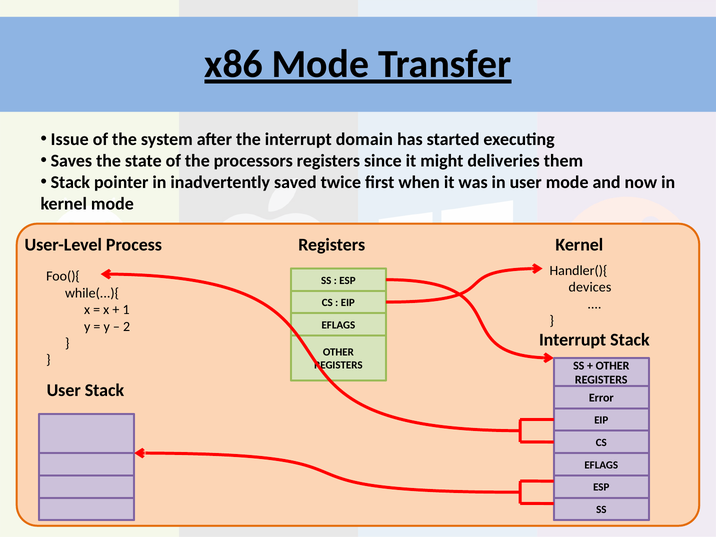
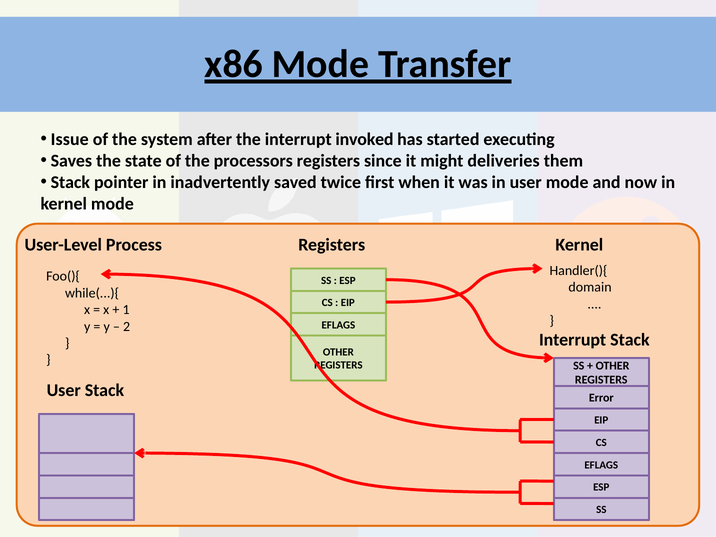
domain: domain -> invoked
devices: devices -> domain
